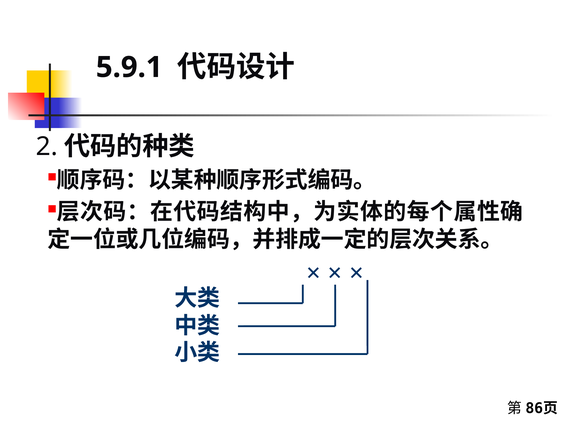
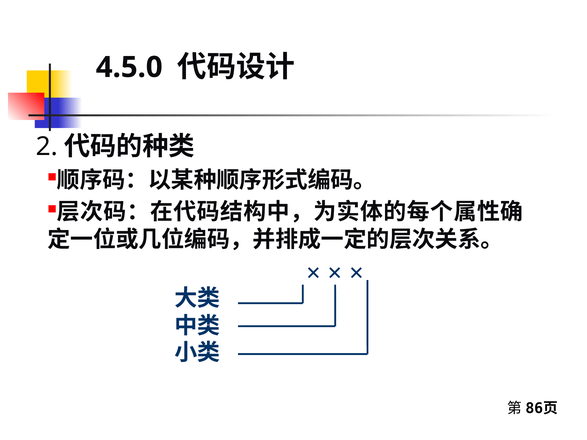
5.9.1: 5.9.1 -> 4.5.0
